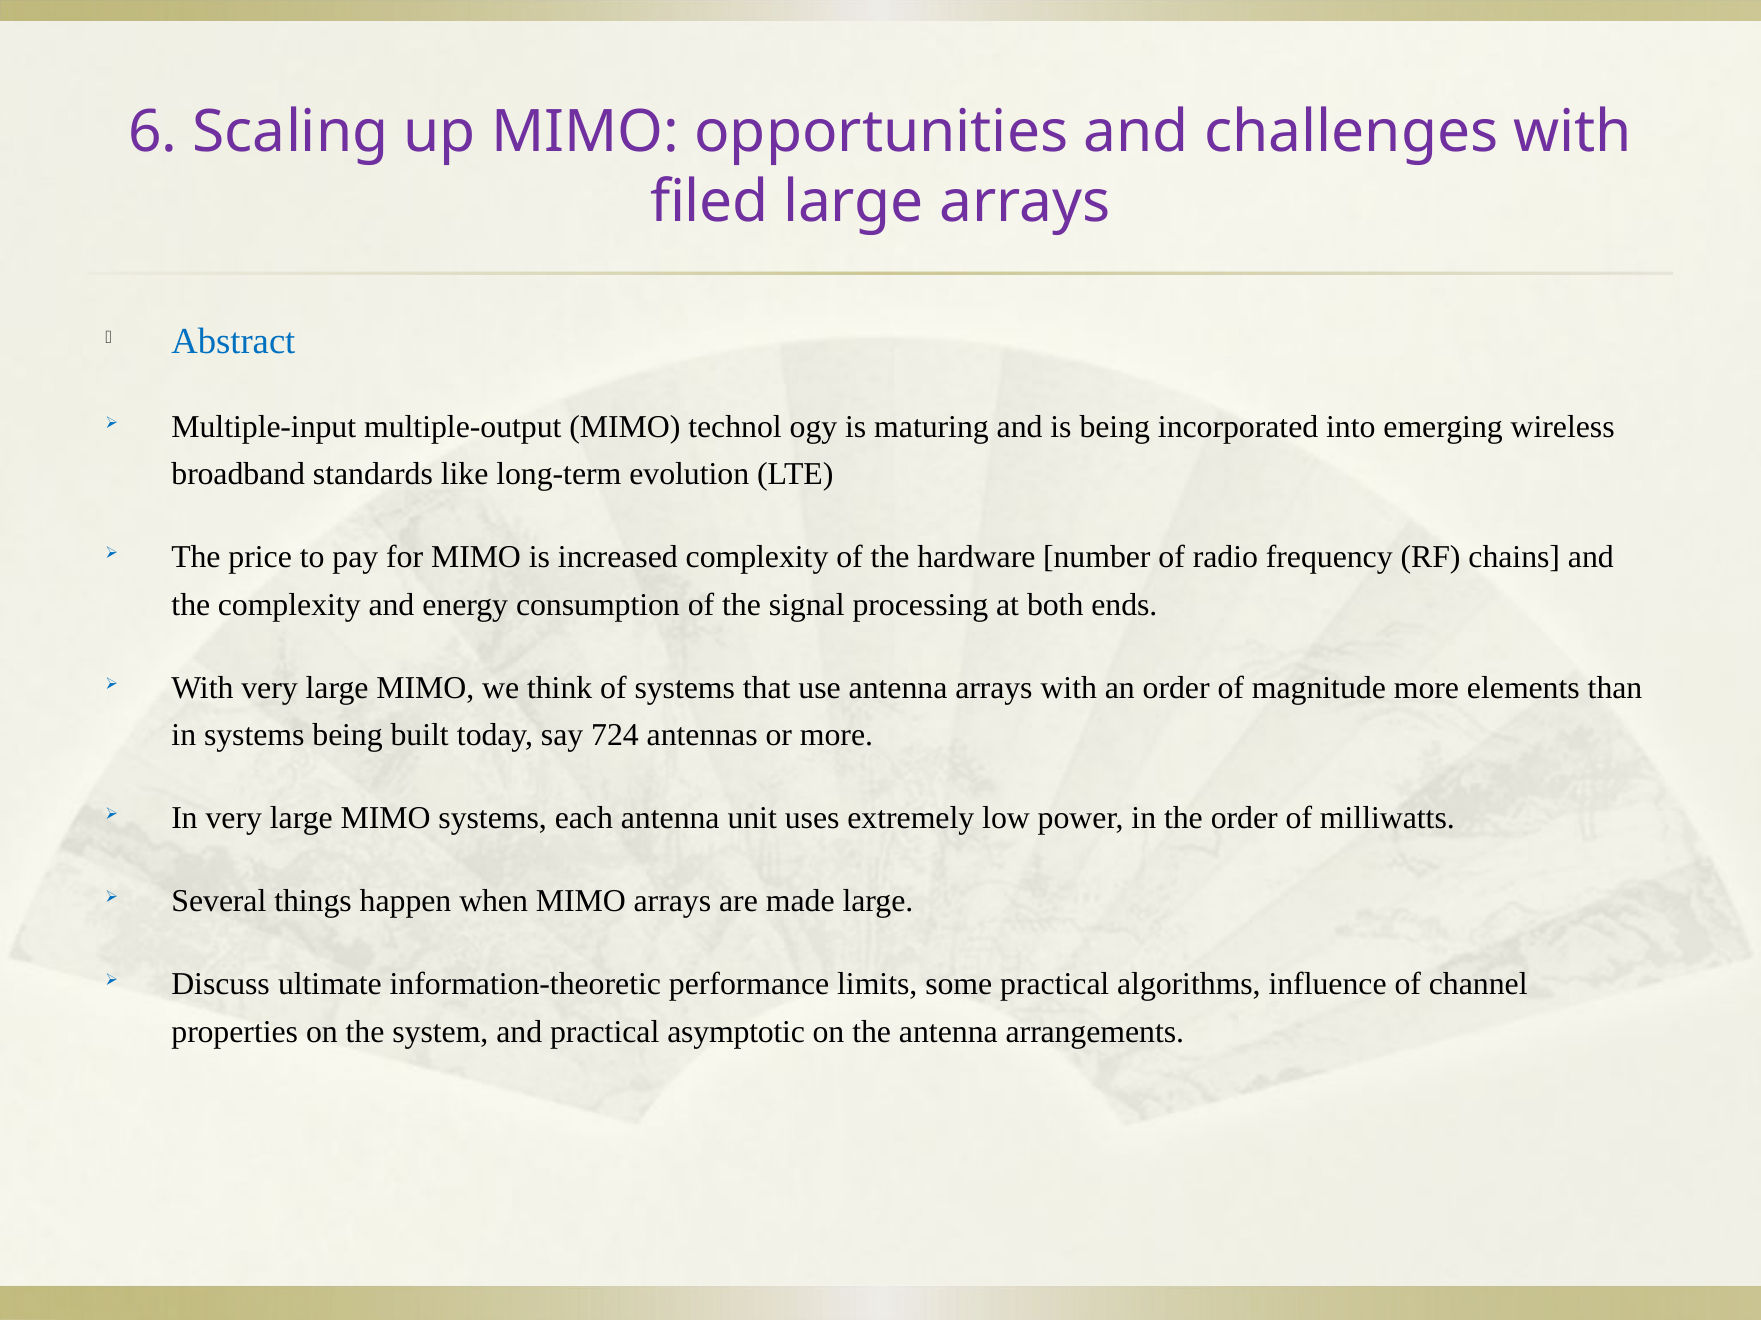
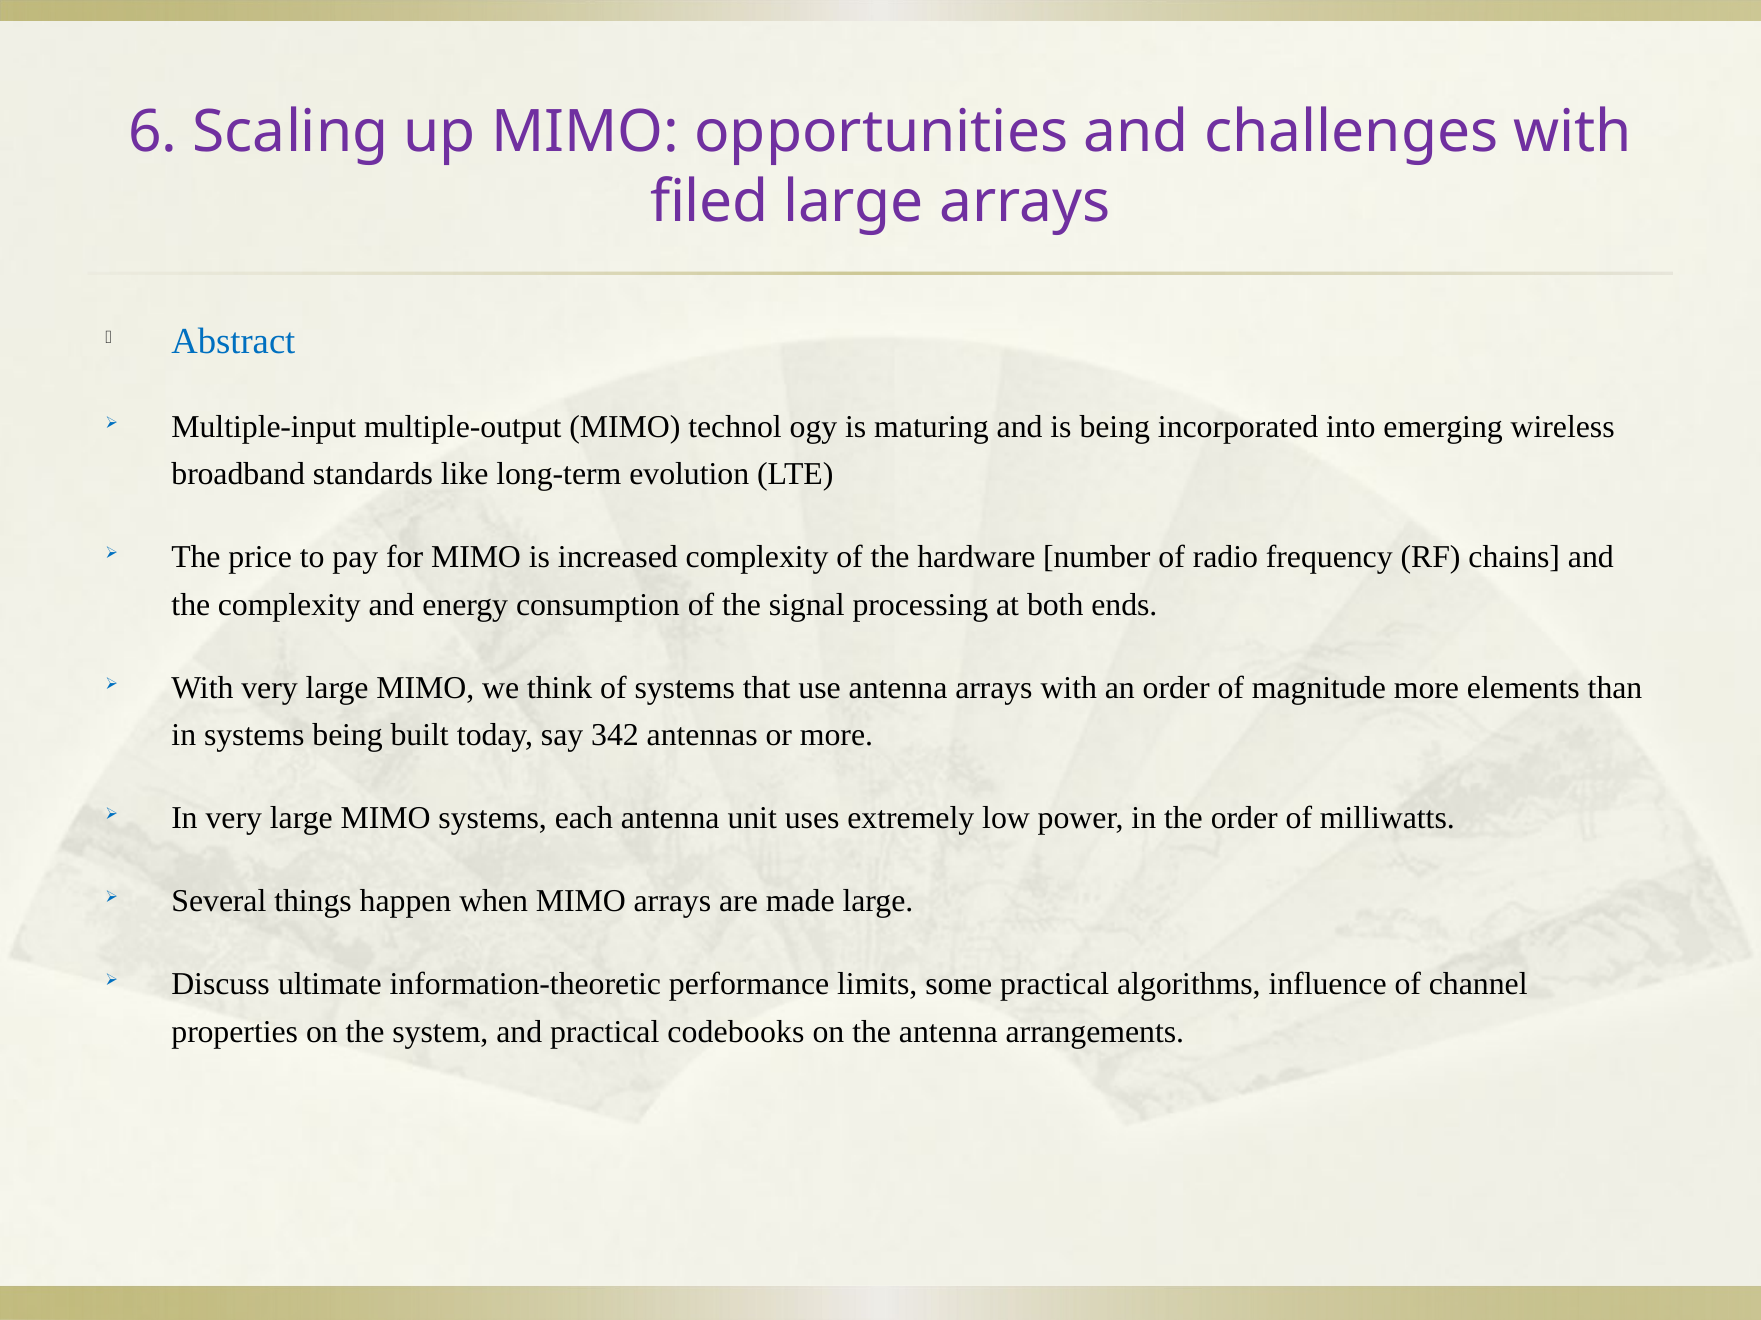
724: 724 -> 342
asymptotic: asymptotic -> codebooks
